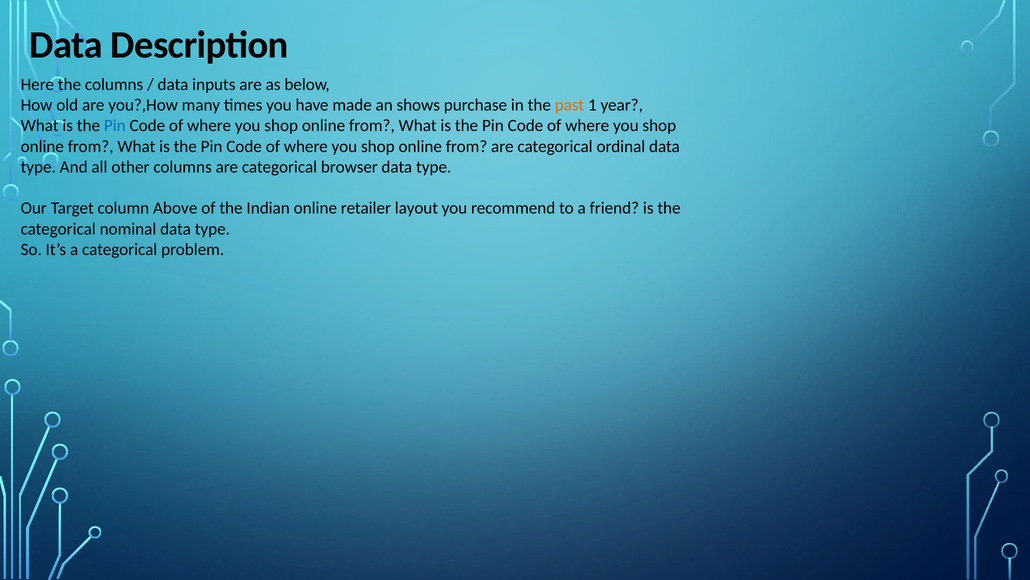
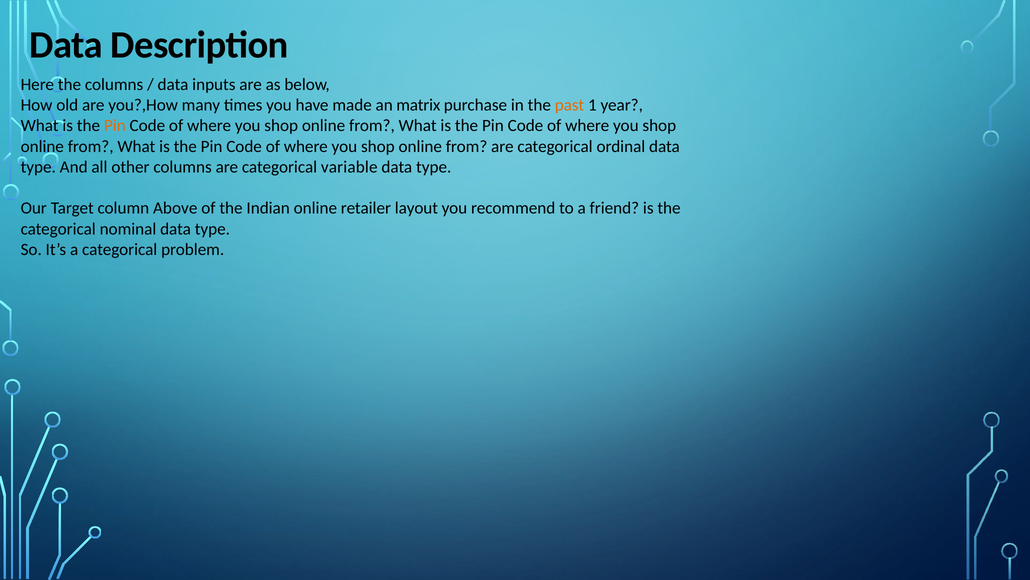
shows: shows -> matrix
Pin at (115, 126) colour: blue -> orange
browser: browser -> variable
